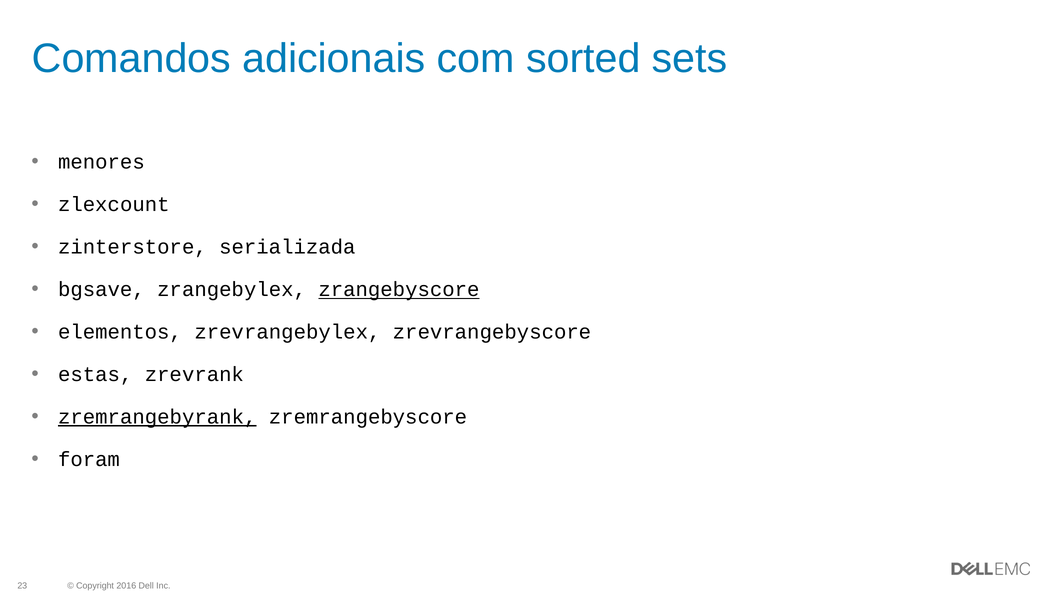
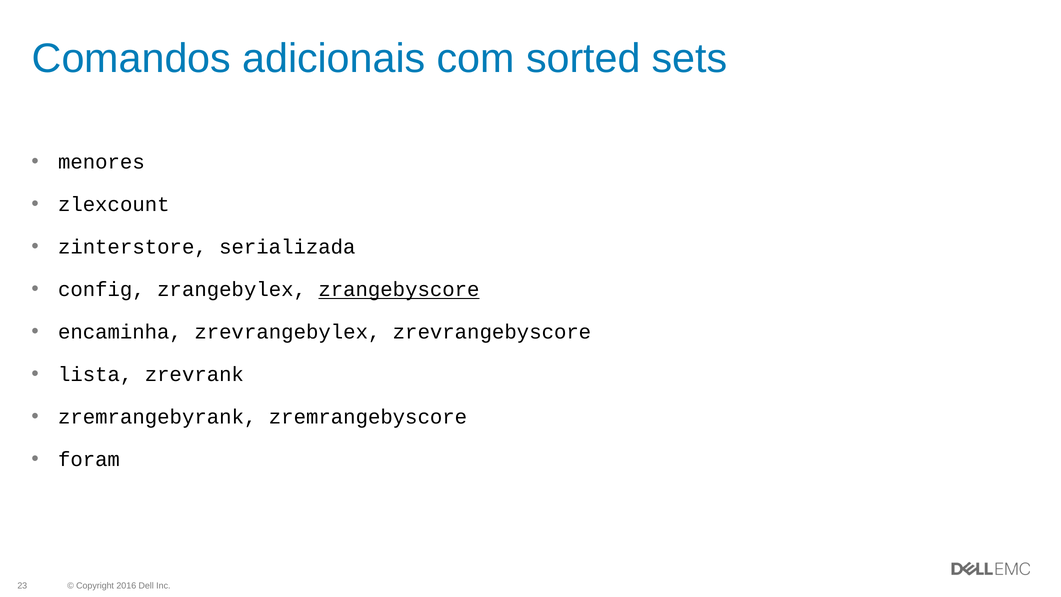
bgsave: bgsave -> config
elementos: elementos -> encaminha
estas: estas -> lista
zremrangebyrank underline: present -> none
